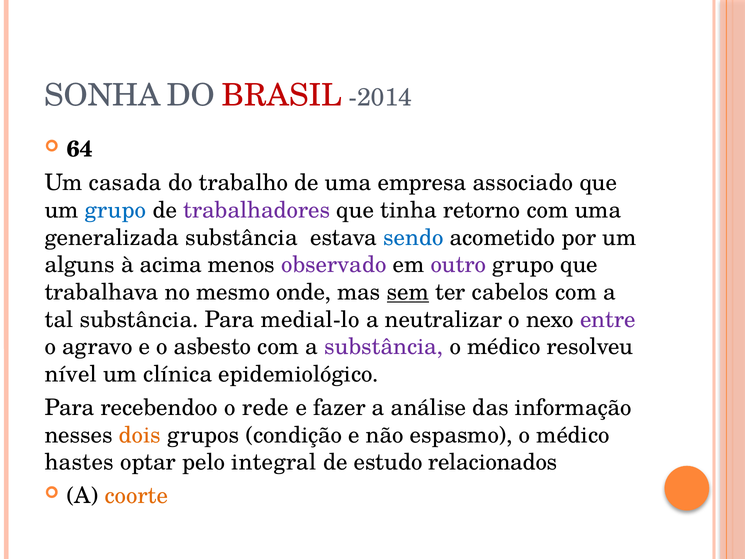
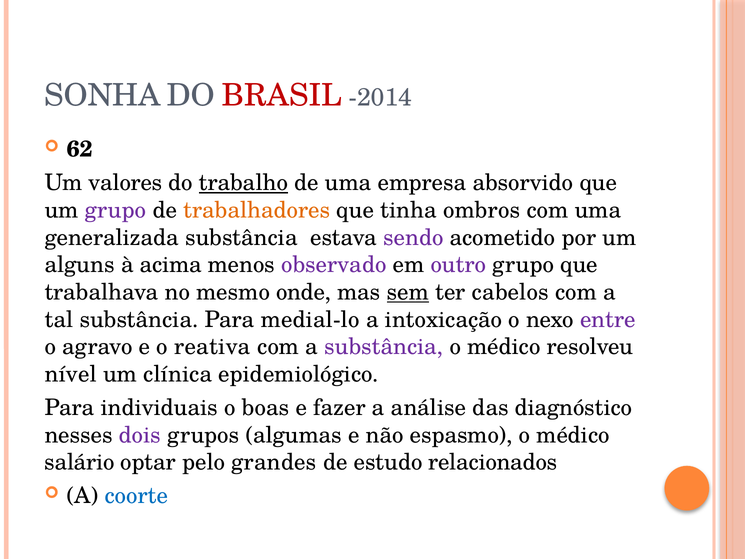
64: 64 -> 62
casada: casada -> valores
trabalho underline: none -> present
associado: associado -> absorvido
grupo at (116, 210) colour: blue -> purple
trabalhadores colour: purple -> orange
retorno: retorno -> ombros
sendo colour: blue -> purple
neutralizar: neutralizar -> intoxicação
asbesto: asbesto -> reativa
recebendoo: recebendoo -> individuais
rede: rede -> boas
informação: informação -> diagnóstico
dois colour: orange -> purple
condição: condição -> algumas
hastes: hastes -> salário
integral: integral -> grandes
coorte colour: orange -> blue
